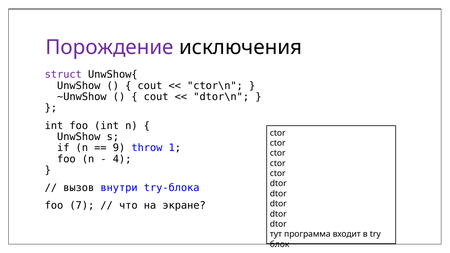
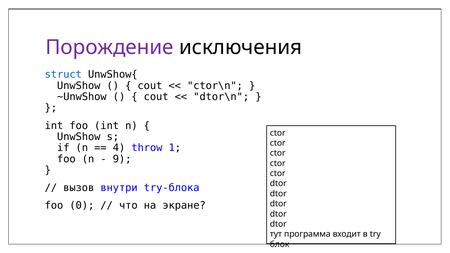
struct colour: purple -> blue
9: 9 -> 4
4: 4 -> 9
7: 7 -> 0
